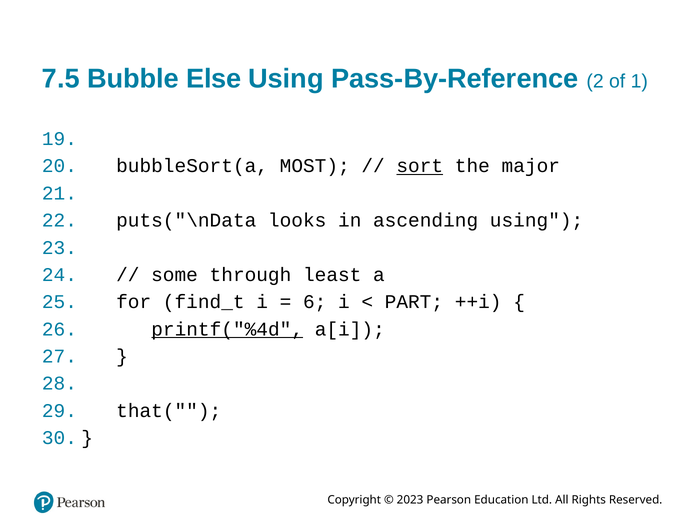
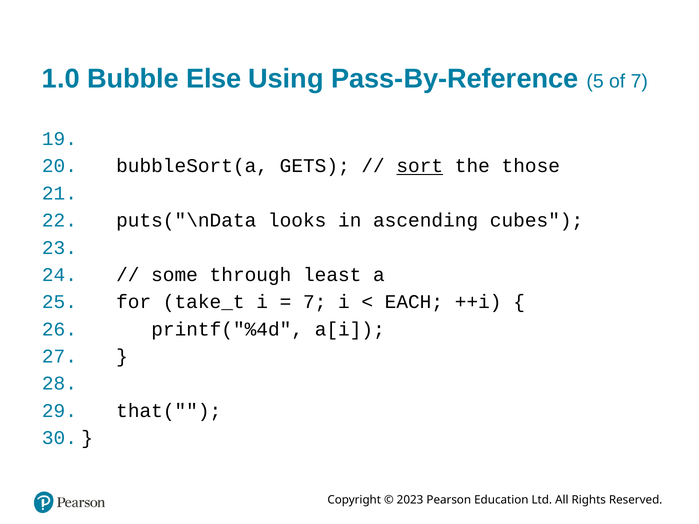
7.5: 7.5 -> 1.0
2: 2 -> 5
of 1: 1 -> 7
MOST: MOST -> GETS
major: major -> those
ascending using: using -> cubes
find_t: find_t -> take_t
6 at (315, 302): 6 -> 7
PART: PART -> EACH
printf("%4d underline: present -> none
